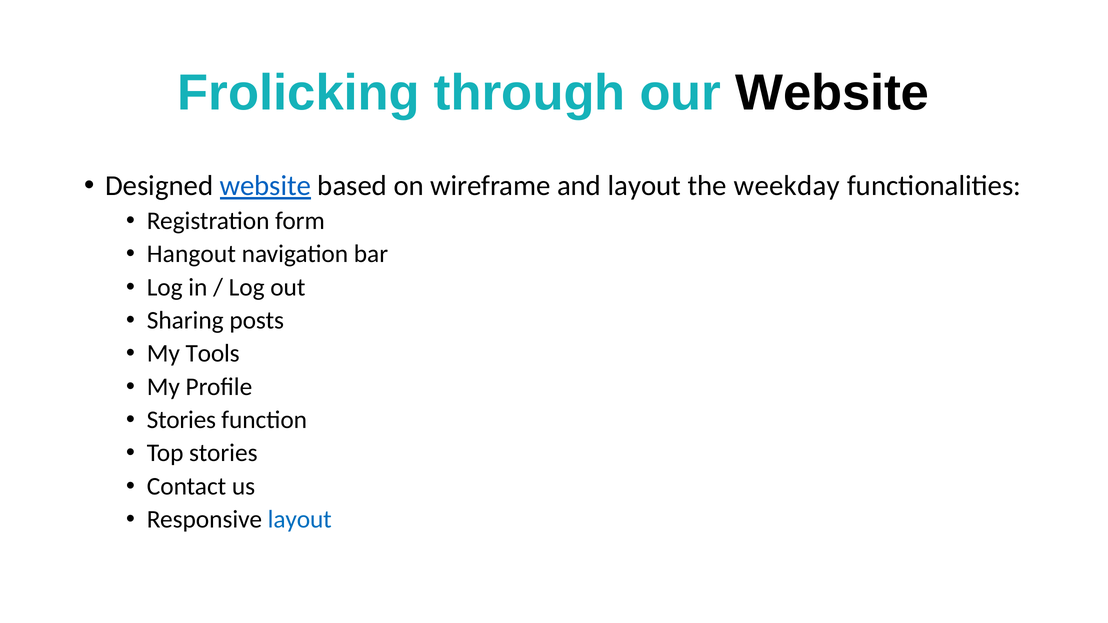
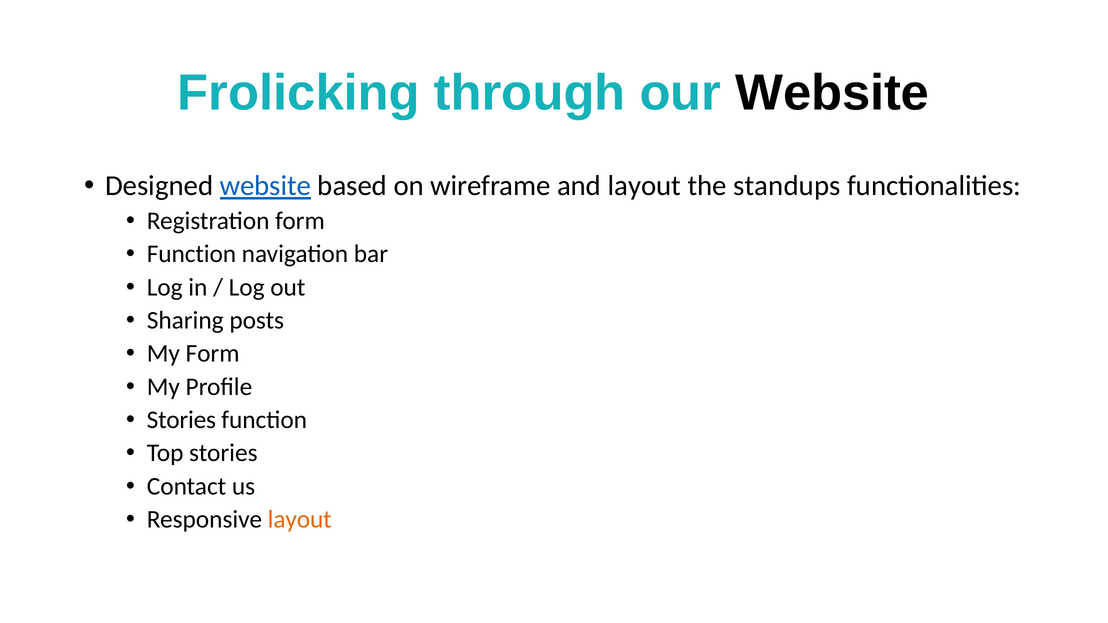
weekday: weekday -> standups
Hangout at (191, 254): Hangout -> Function
My Tools: Tools -> Form
layout at (300, 520) colour: blue -> orange
